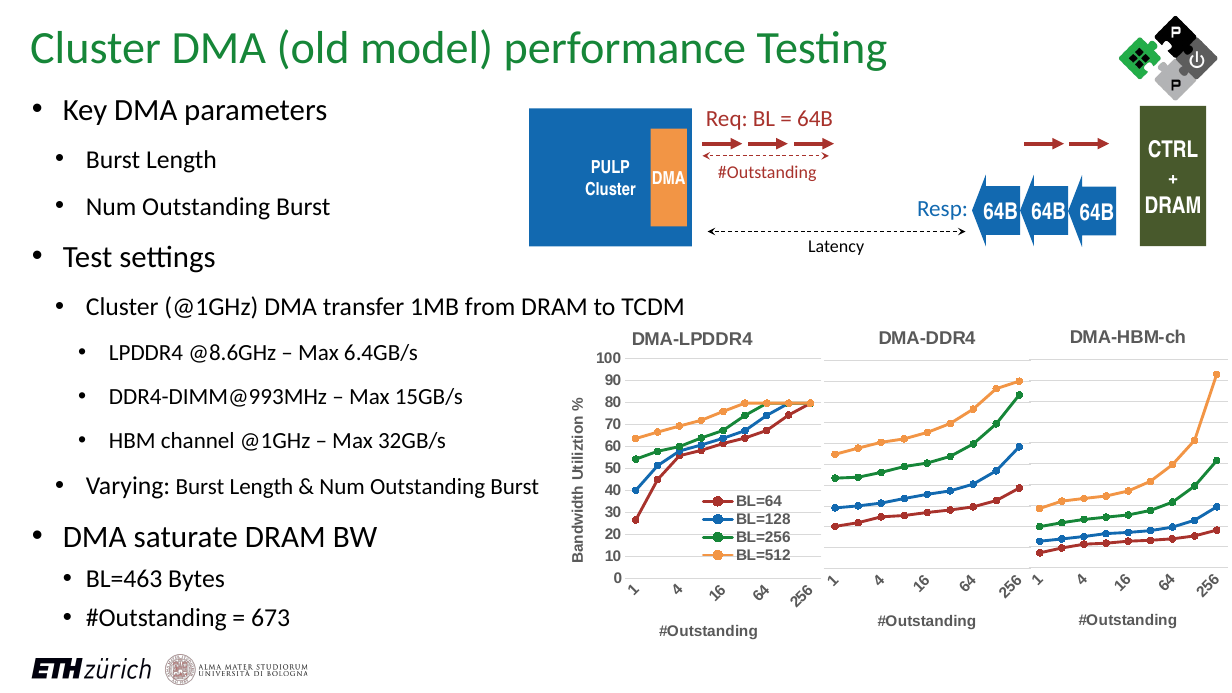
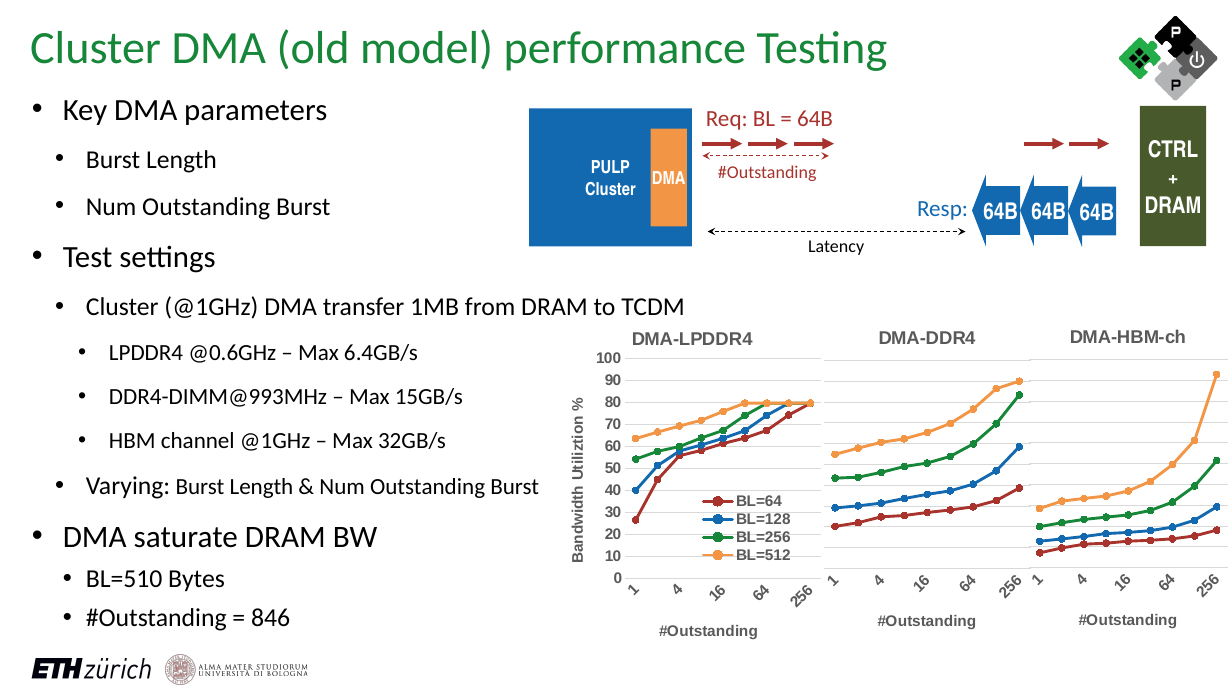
@8.6GHz: @8.6GHz -> @0.6GHz
BL=463: BL=463 -> BL=510
673: 673 -> 846
